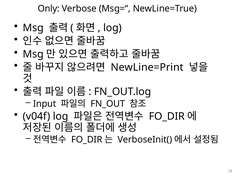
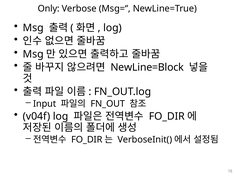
NewLine=Print: NewLine=Print -> NewLine=Block
